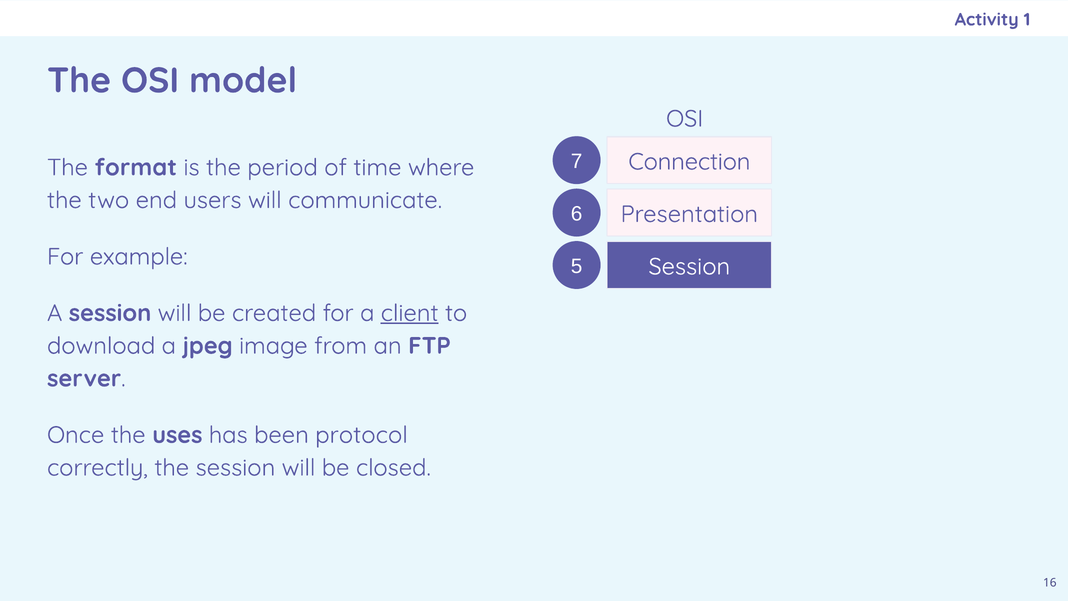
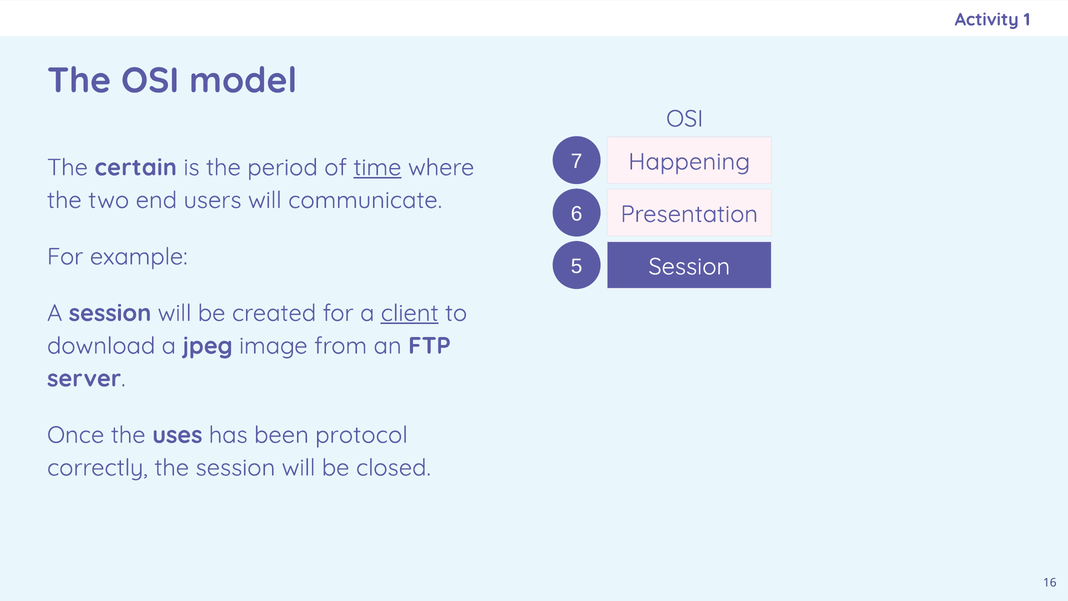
Connection: Connection -> Happening
format: format -> certain
time underline: none -> present
